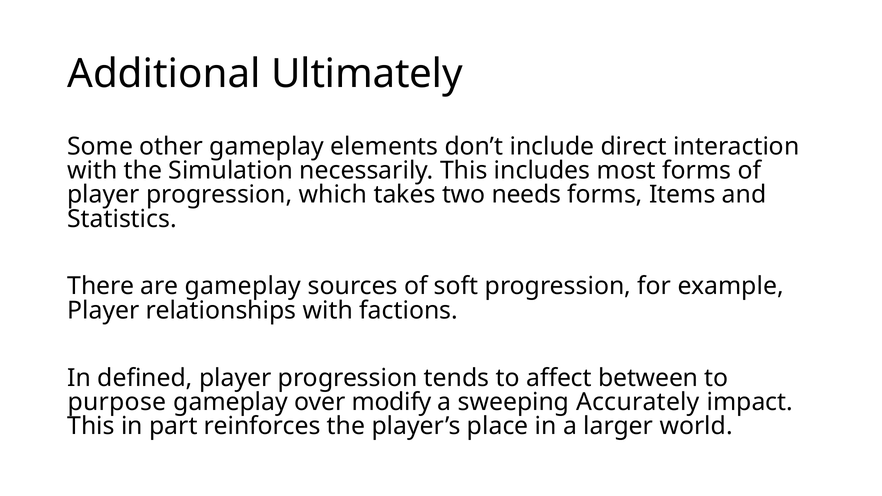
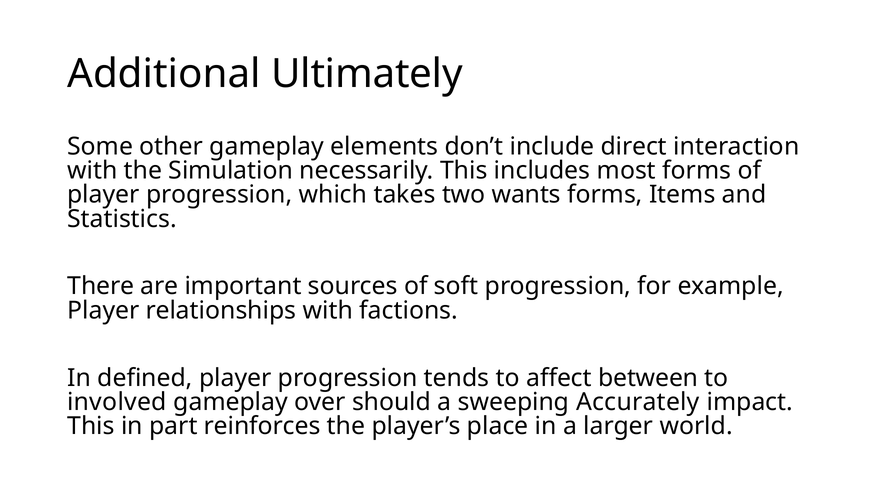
needs: needs -> wants
are gameplay: gameplay -> important
purpose: purpose -> involved
modify: modify -> should
